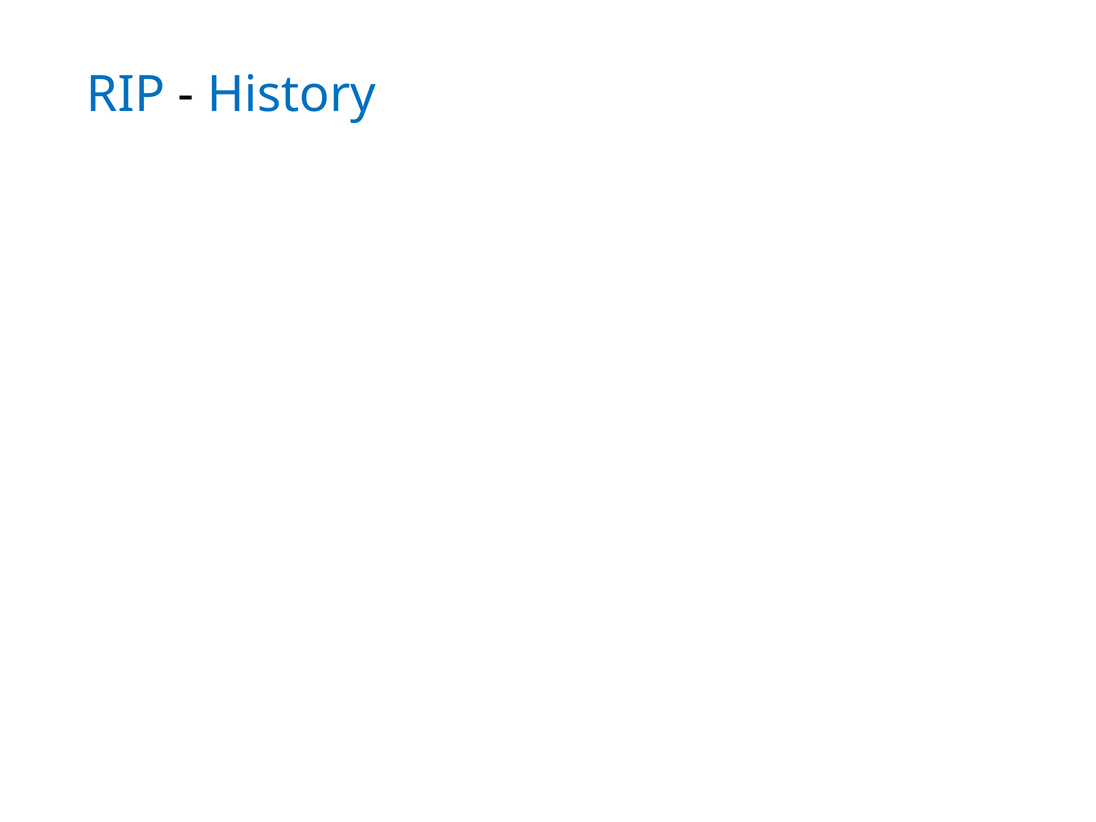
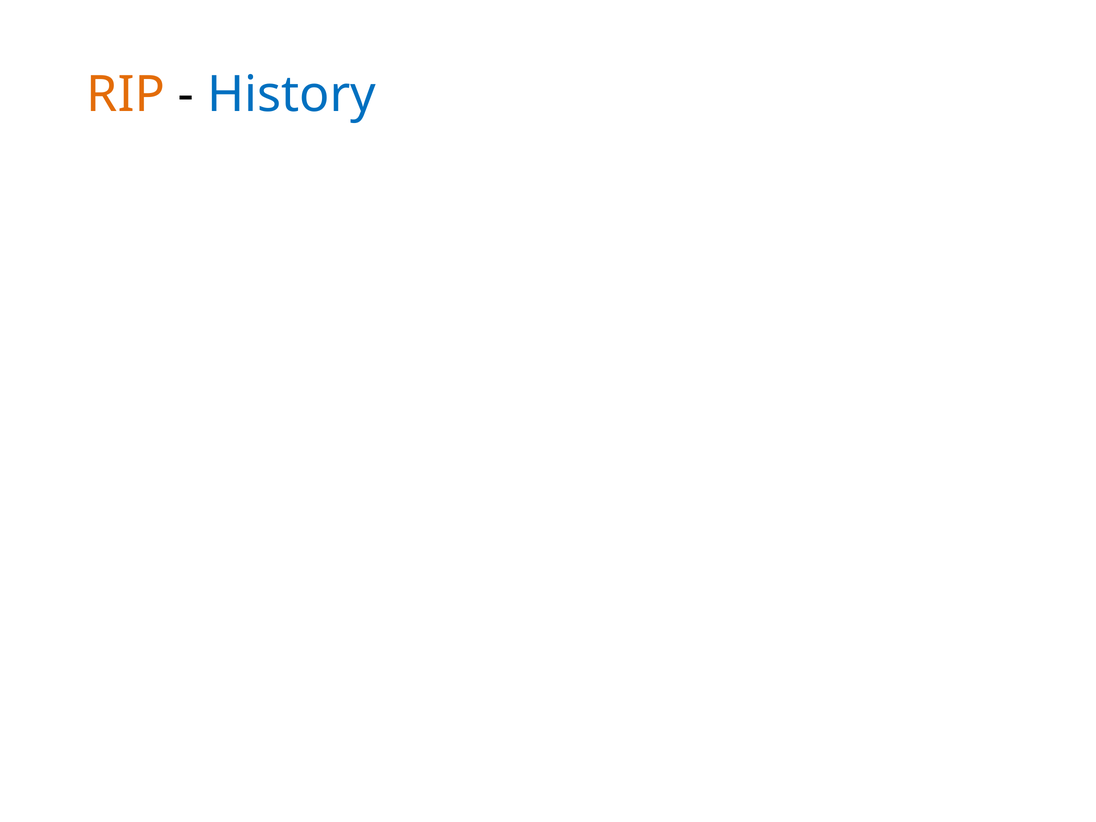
RIP at (126, 95) colour: blue -> orange
